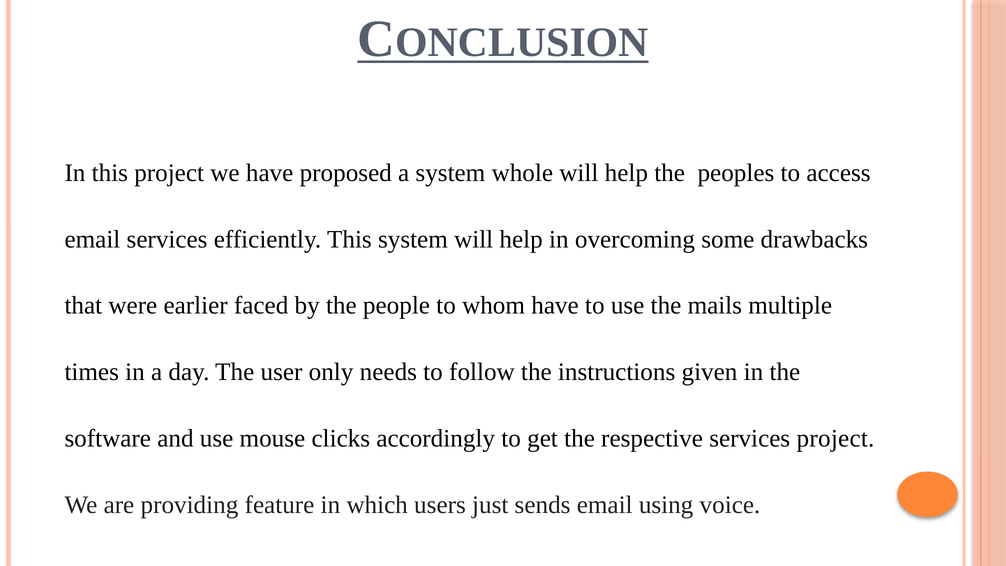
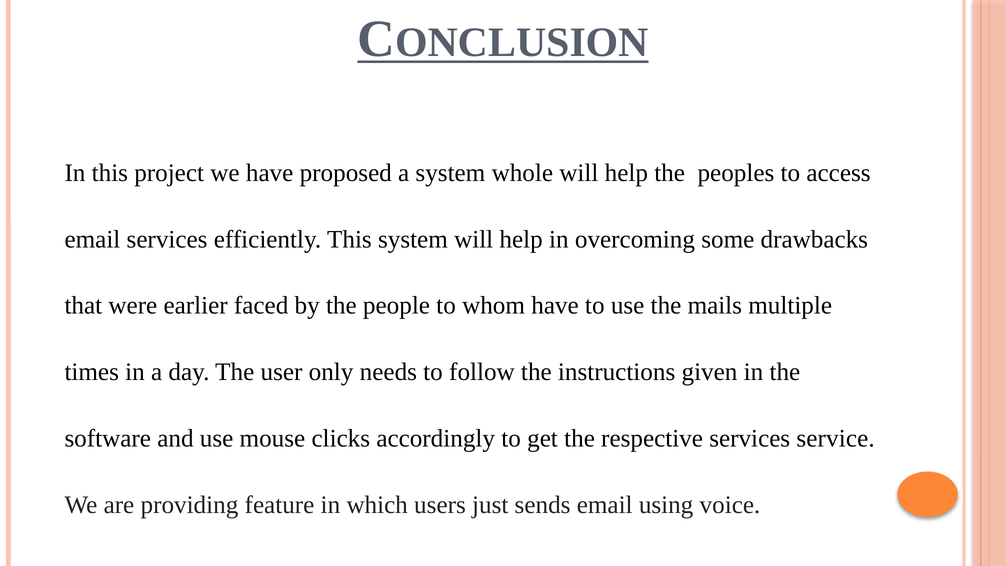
services project: project -> service
